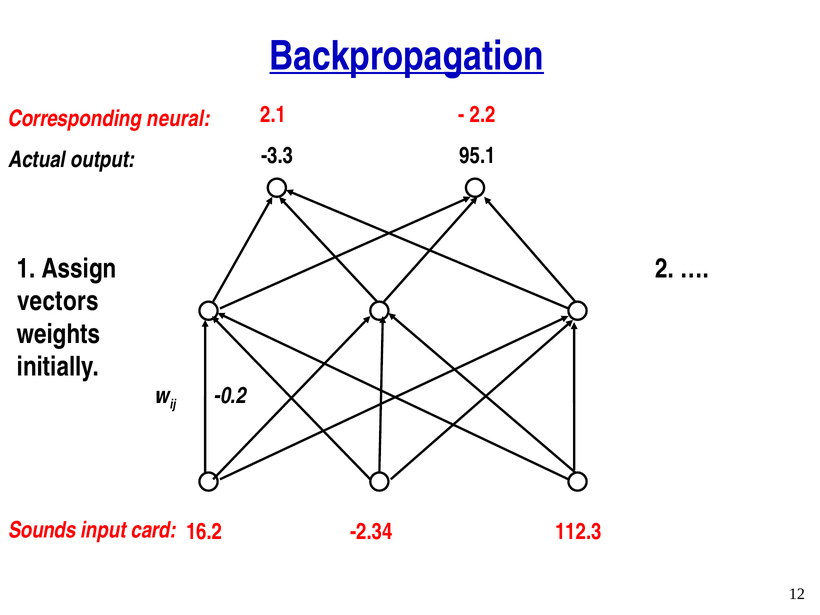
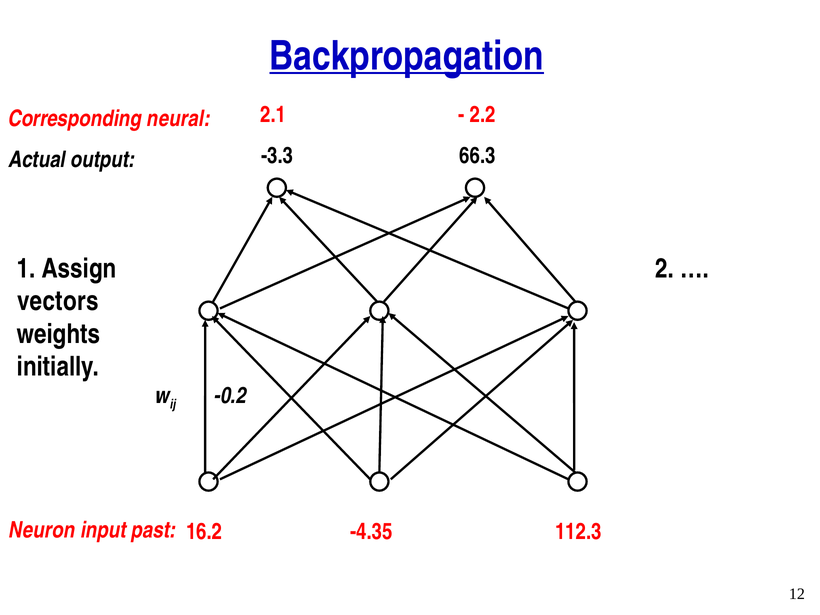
95.1: 95.1 -> 66.3
Sounds: Sounds -> Neuron
card: card -> past
-2.34: -2.34 -> -4.35
